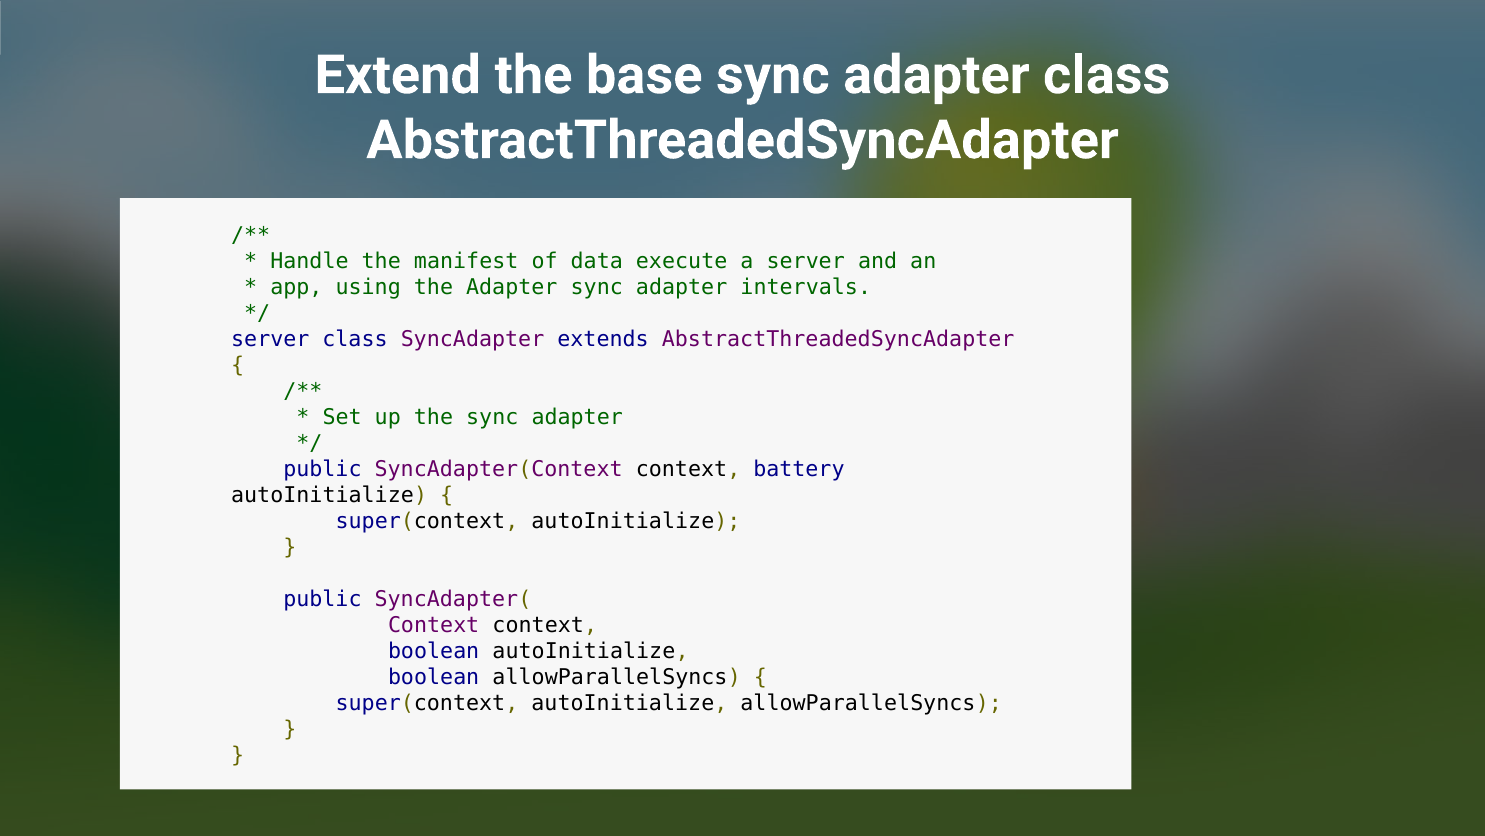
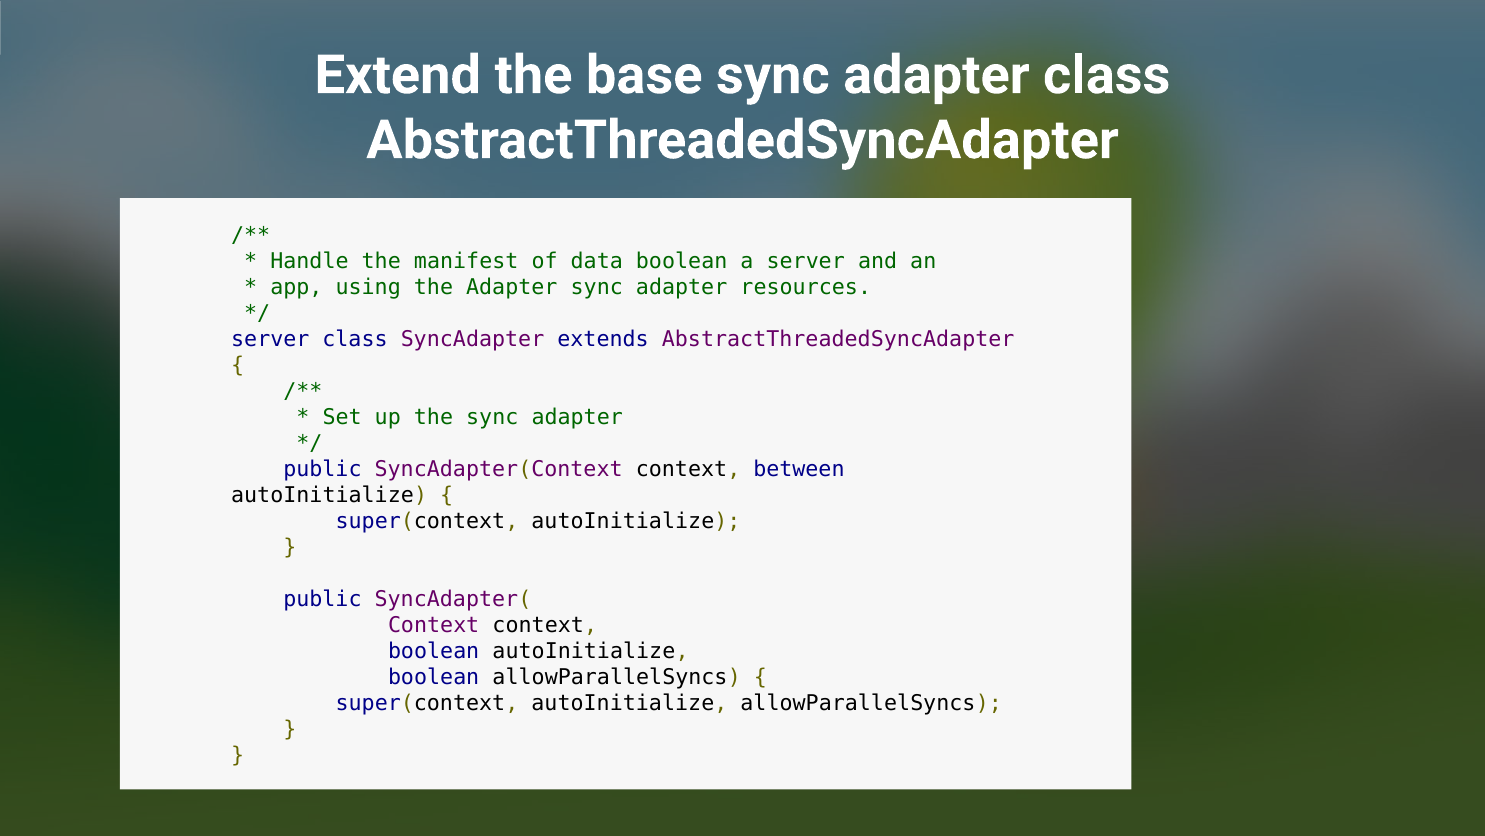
data execute: execute -> boolean
intervals: intervals -> resources
battery: battery -> between
